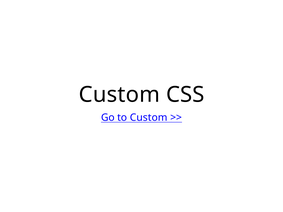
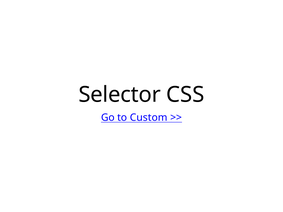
Custom at (119, 95): Custom -> Selector
